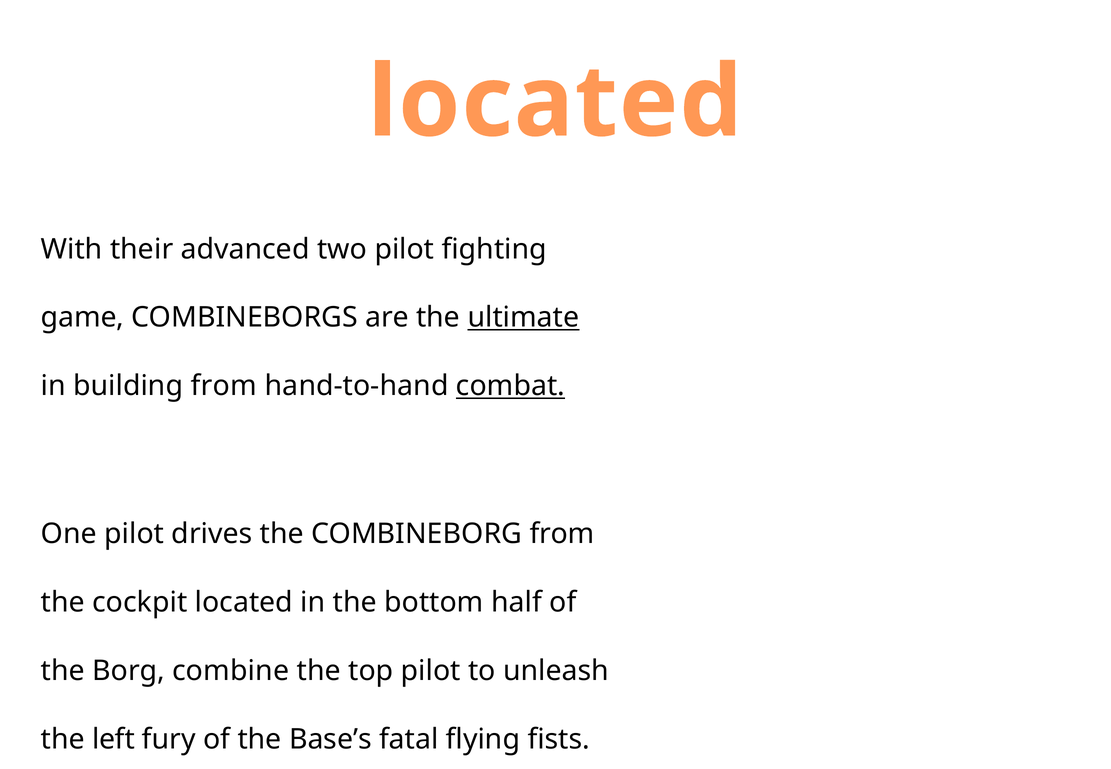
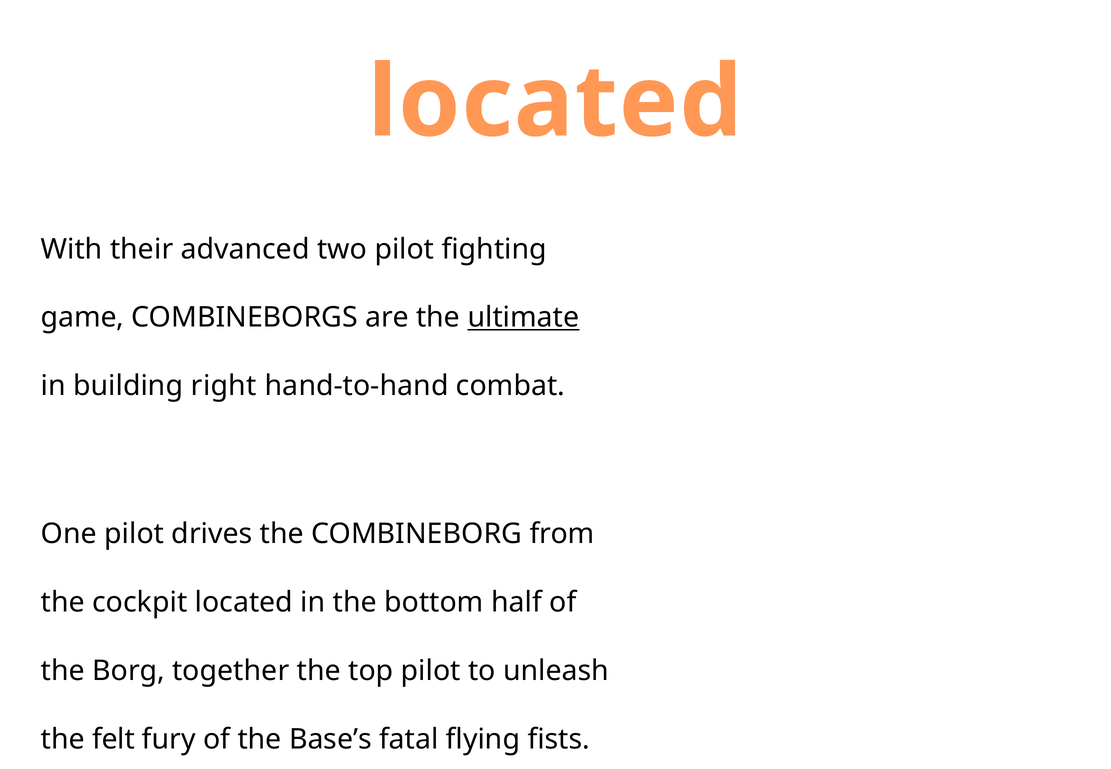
building from: from -> right
combat underline: present -> none
combine: combine -> together
left: left -> felt
